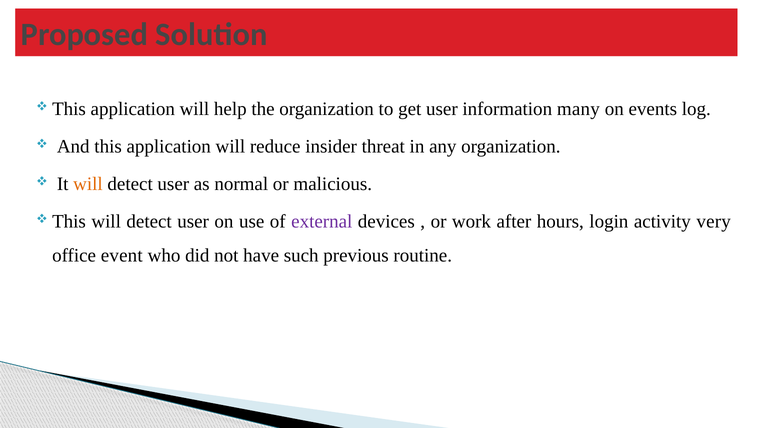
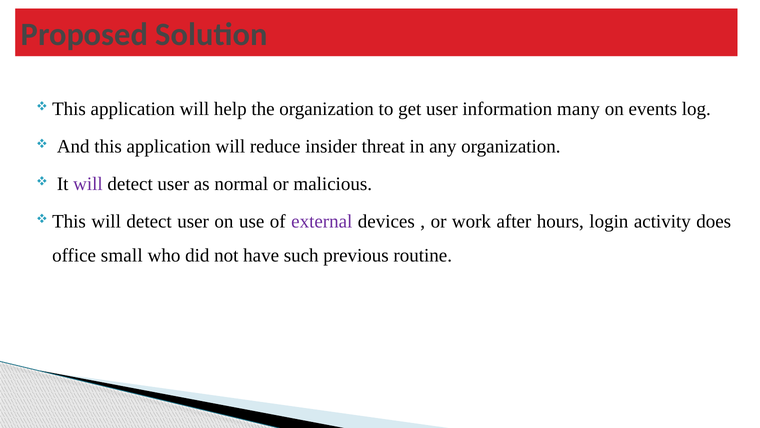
will at (88, 184) colour: orange -> purple
very: very -> does
event: event -> small
